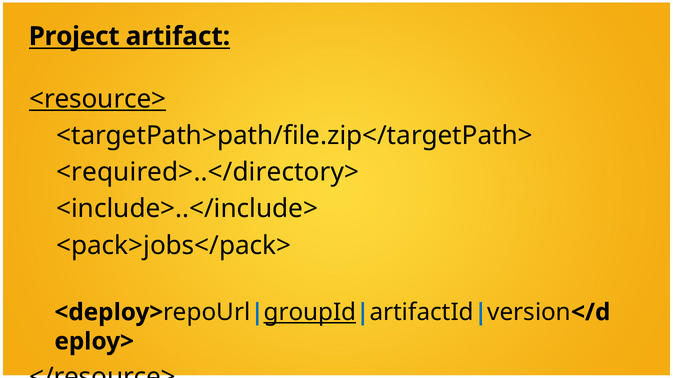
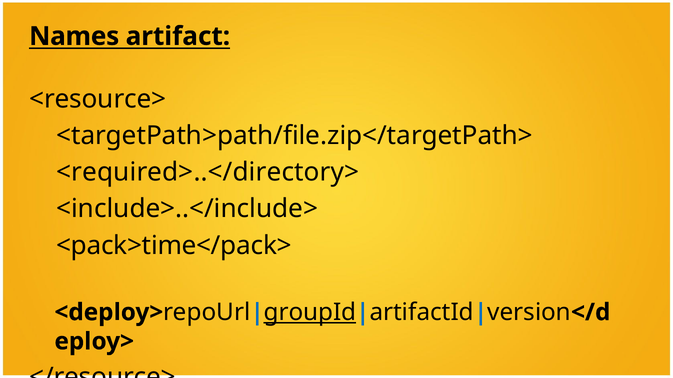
Project: Project -> Names
<resource> underline: present -> none
<pack>jobs</pack>: <pack>jobs</pack> -> <pack>time</pack>
